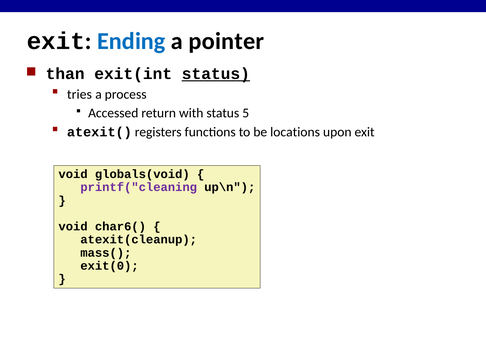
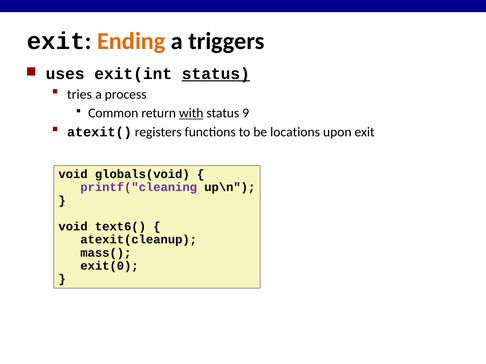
Ending colour: blue -> orange
pointer: pointer -> triggers
than: than -> uses
Accessed: Accessed -> Common
with underline: none -> present
5: 5 -> 9
char6(: char6( -> text6(
